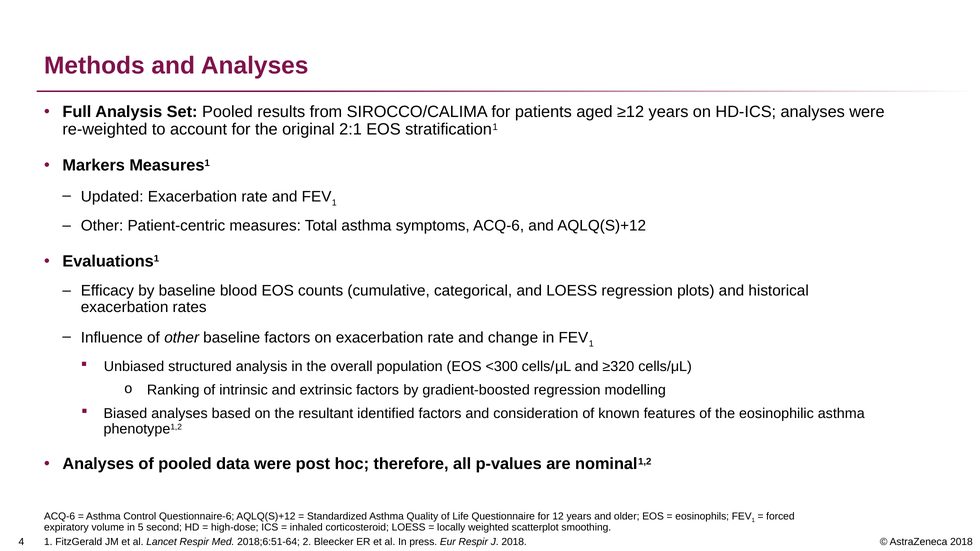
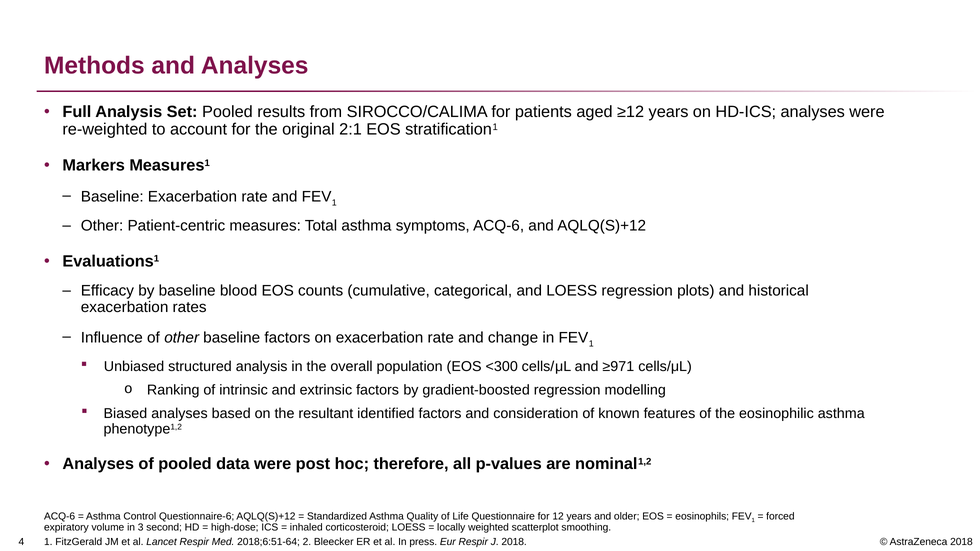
Updated at (112, 197): Updated -> Baseline
≥320: ≥320 -> ≥971
5: 5 -> 3
